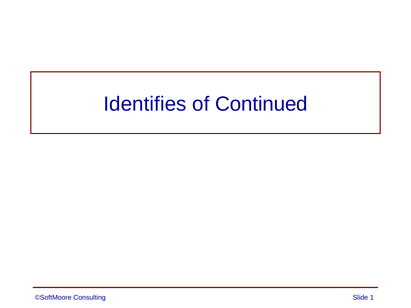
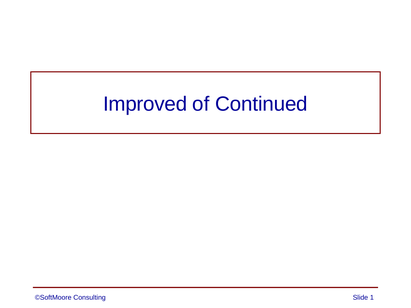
Identifies: Identifies -> Improved
